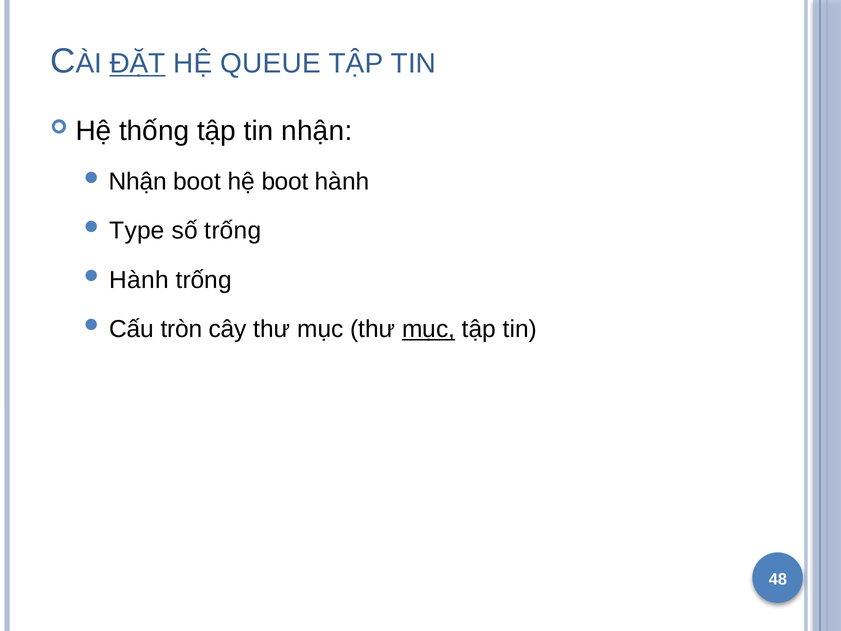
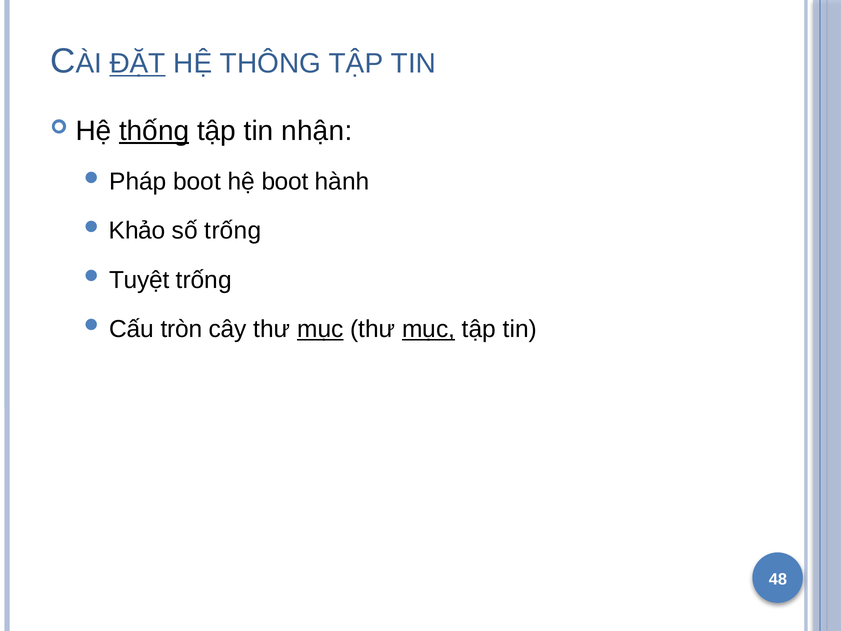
QUEUE: QUEUE -> THÔNG
thống underline: none -> present
Nhận at (138, 182): Nhận -> Pháp
Type: Type -> Khảo
Hành at (139, 280): Hành -> Tuyệt
mục at (320, 329) underline: none -> present
